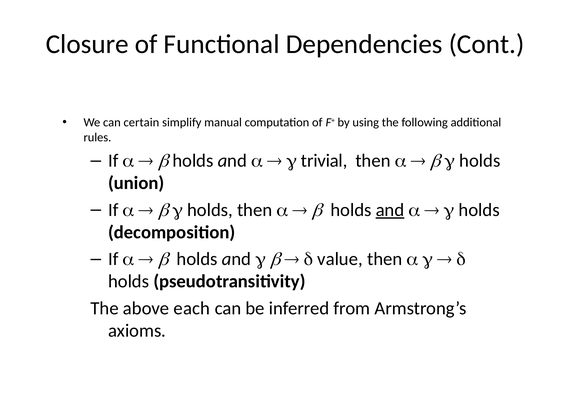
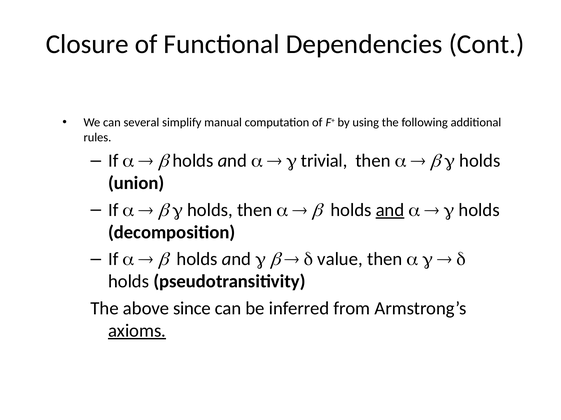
certain: certain -> several
each: each -> since
axioms underline: none -> present
